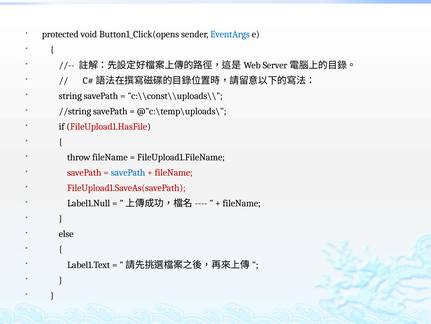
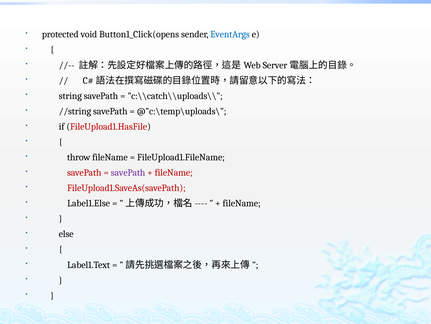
c:\\const\\uploads\\: c:\\const\\uploads\\ -> c:\\catch\\uploads\\
savePath at (128, 172) colour: blue -> purple
Label1.Null: Label1.Null -> Label1.Else
